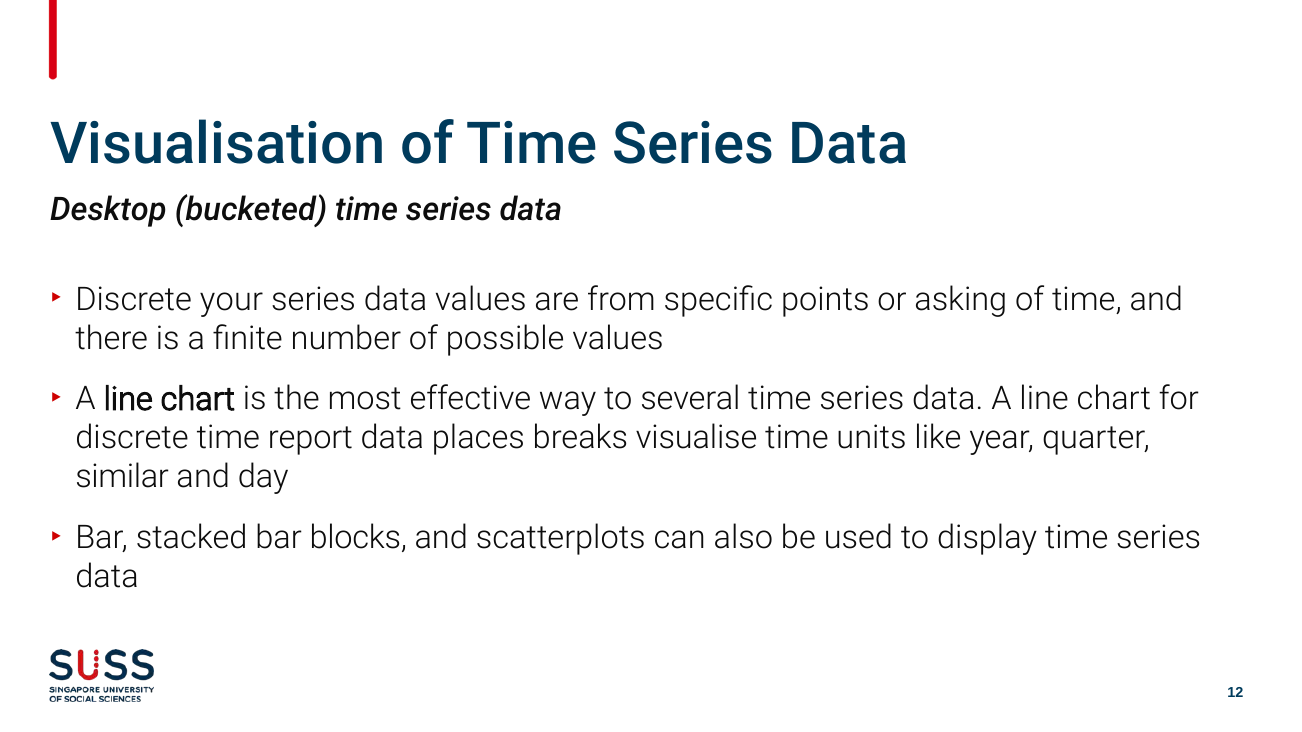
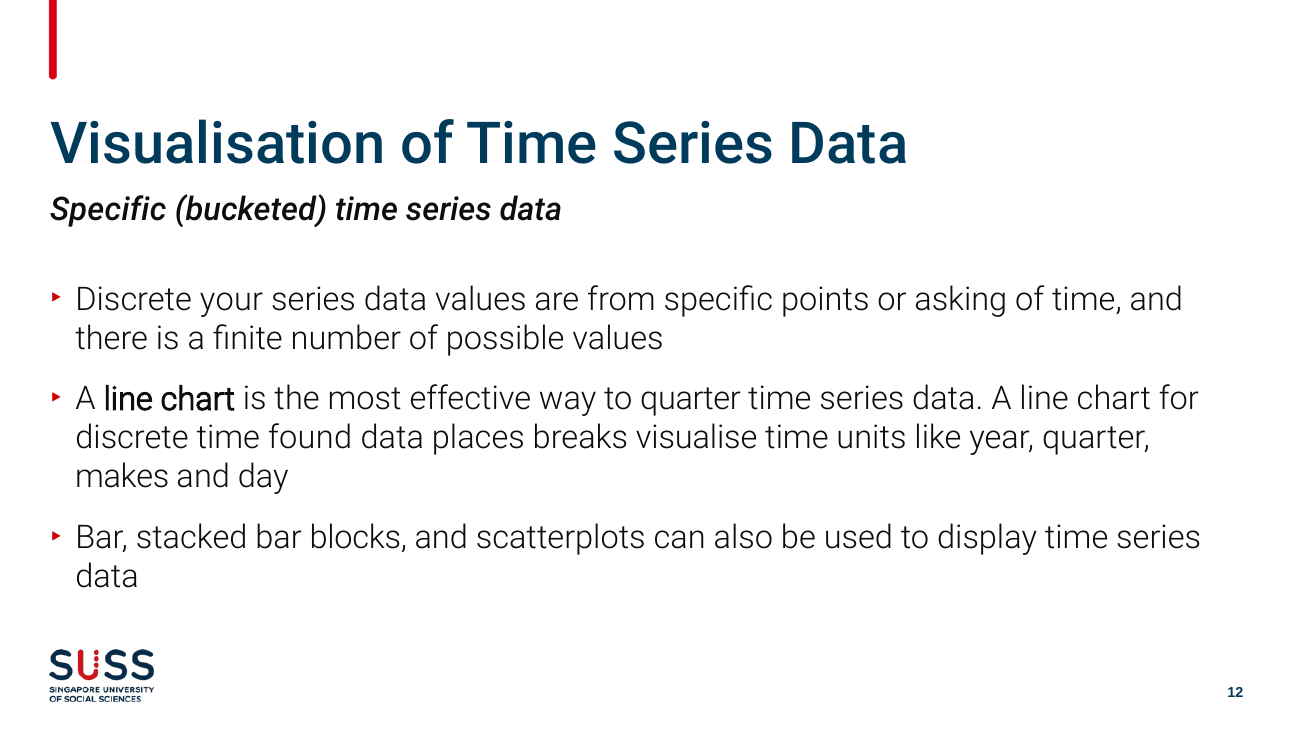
Desktop at (108, 210): Desktop -> Specific
to several: several -> quarter
report: report -> found
similar: similar -> makes
